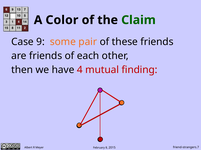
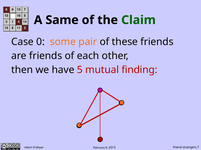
Color: Color -> Same
9: 9 -> 0
4: 4 -> 5
